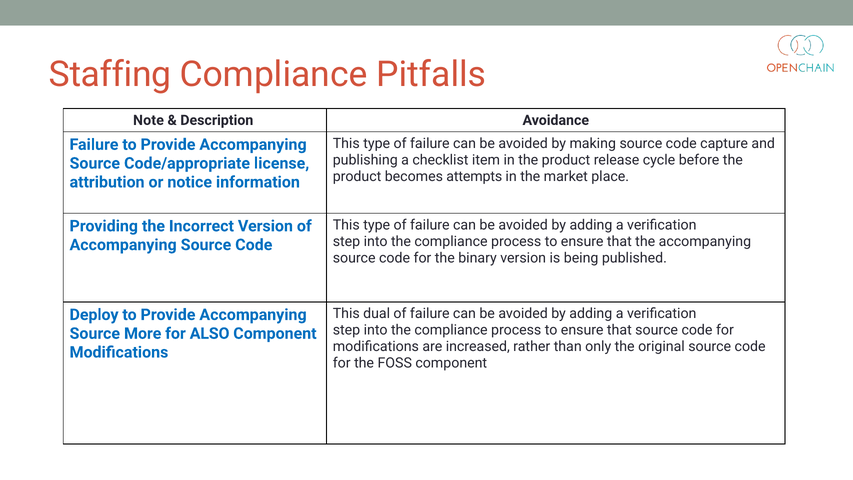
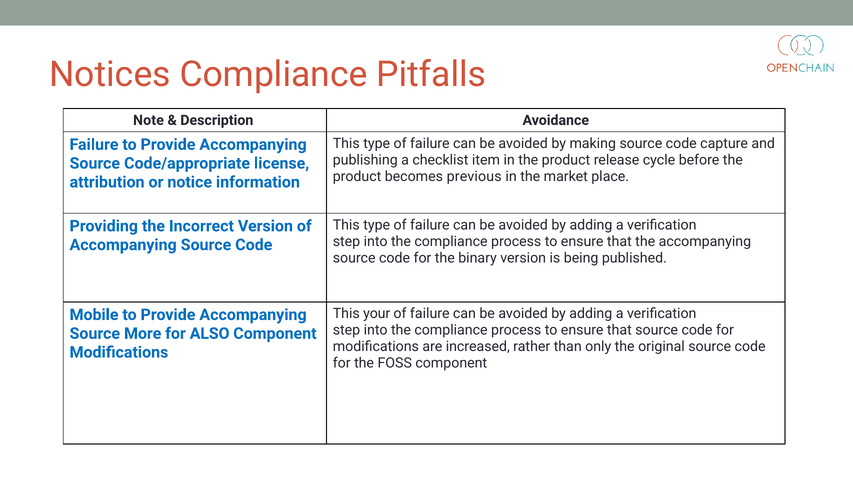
Staffing: Staffing -> Notices
attempts: attempts -> previous
dual: dual -> your
Deploy: Deploy -> Mobile
